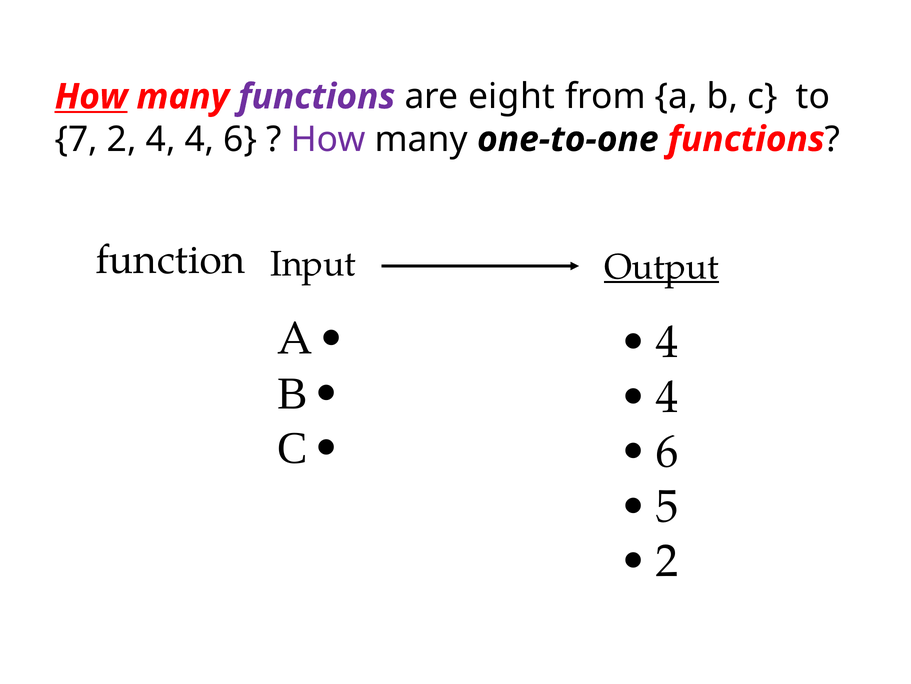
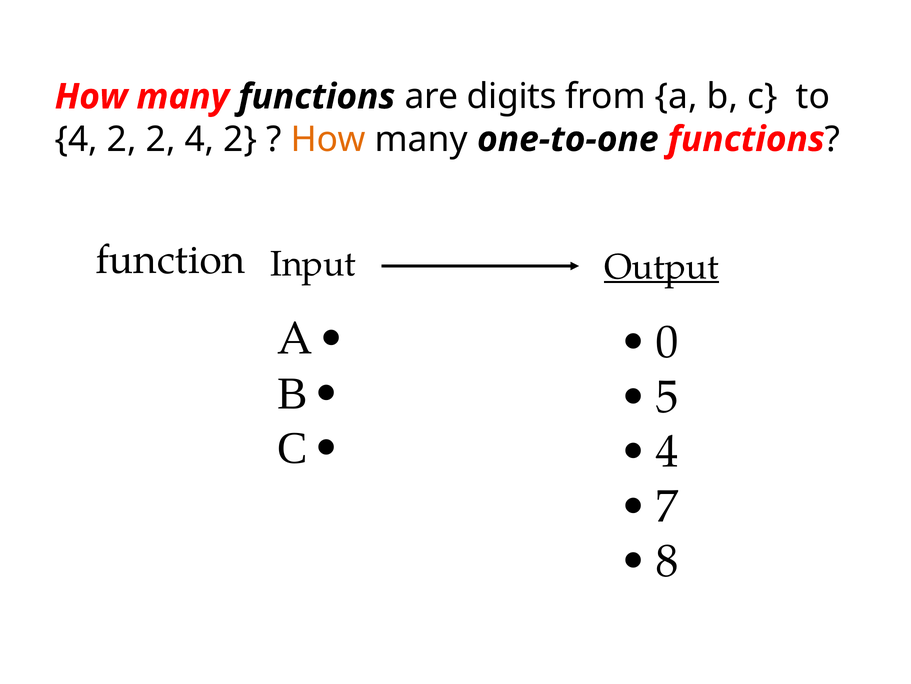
How at (91, 97) underline: present -> none
functions at (317, 97) colour: purple -> black
eight: eight -> digits
7 at (76, 139): 7 -> 4
2 4: 4 -> 2
6 at (240, 139): 6 -> 2
How at (328, 139) colour: purple -> orange
4 at (667, 342): 4 -> 0
4 at (667, 397): 4 -> 5
6 at (667, 451): 6 -> 4
5: 5 -> 7
2 at (667, 561): 2 -> 8
